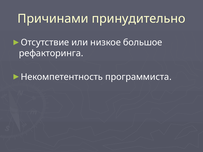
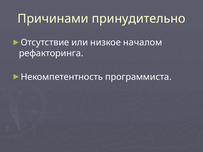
большое: большое -> началом
